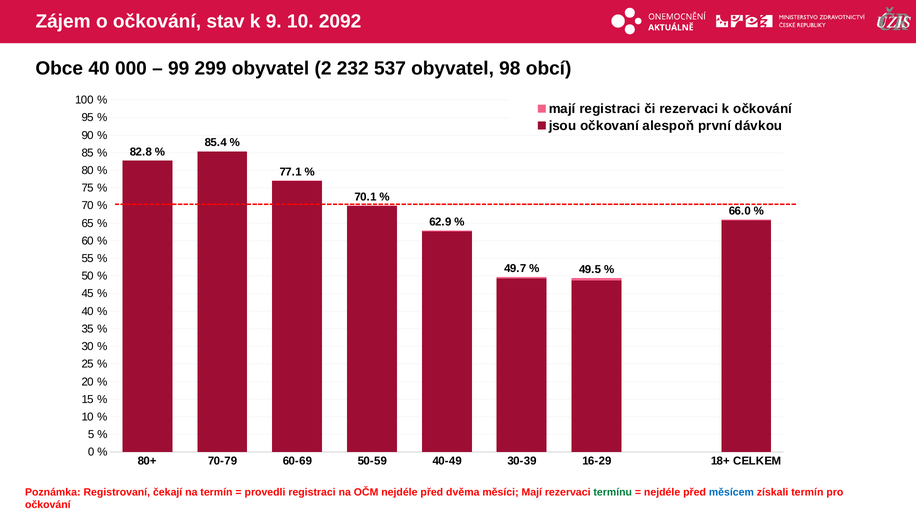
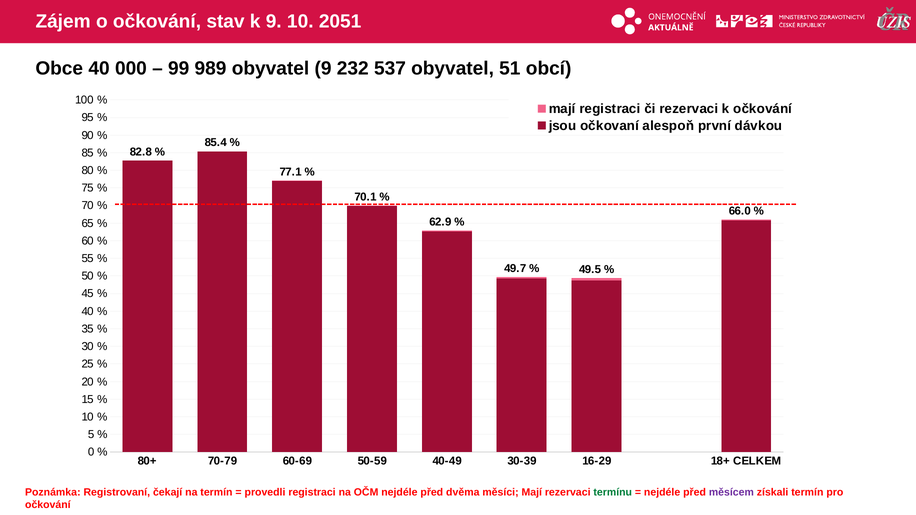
2092: 2092 -> 2051
299: 299 -> 989
obyvatel 2: 2 -> 9
98: 98 -> 51
měsícem colour: blue -> purple
